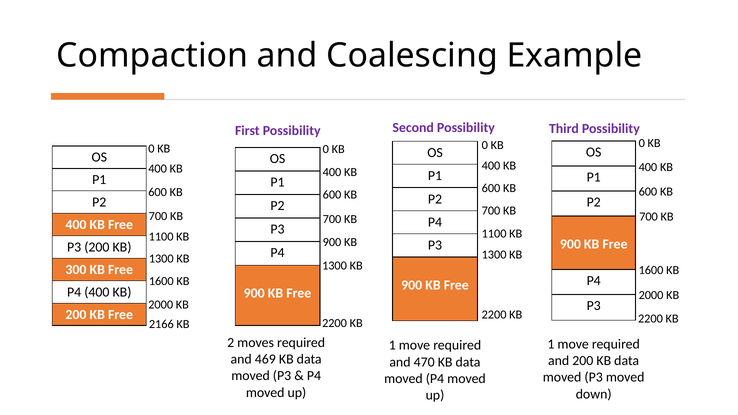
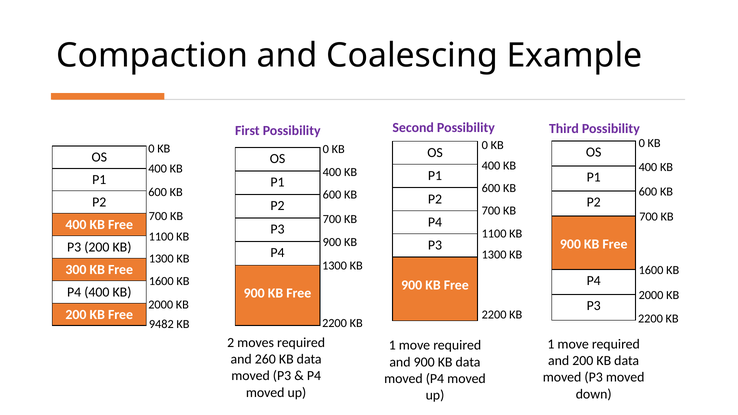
2166: 2166 -> 9482
469: 469 -> 260
and 470: 470 -> 900
